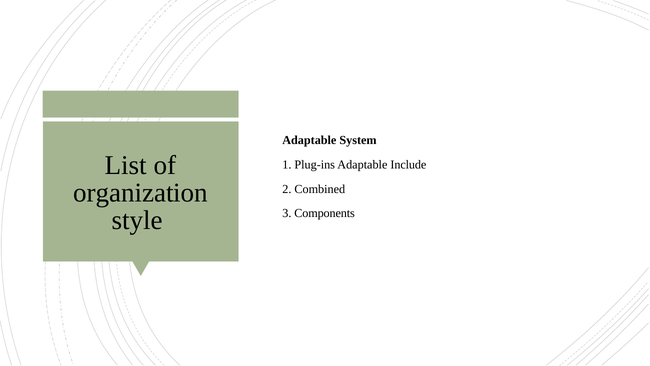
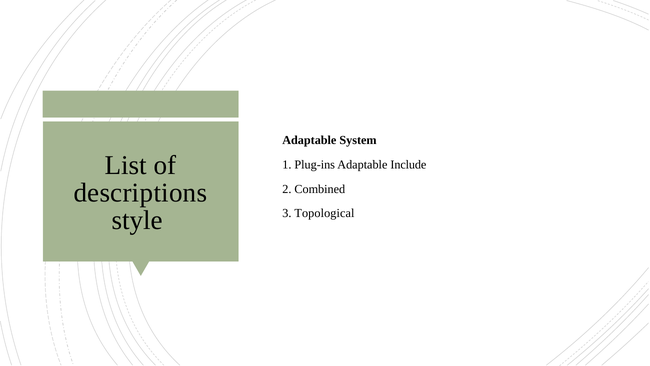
organization: organization -> descriptions
Components: Components -> Topological
